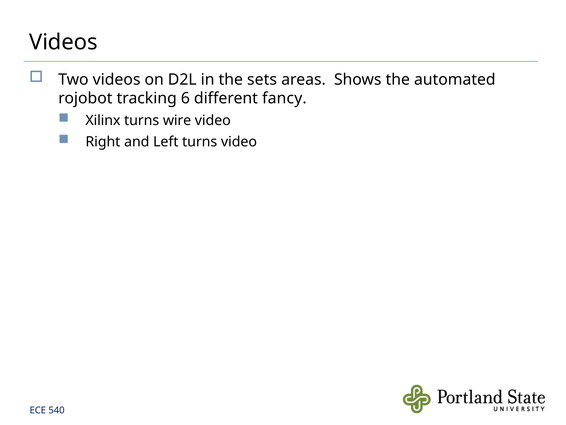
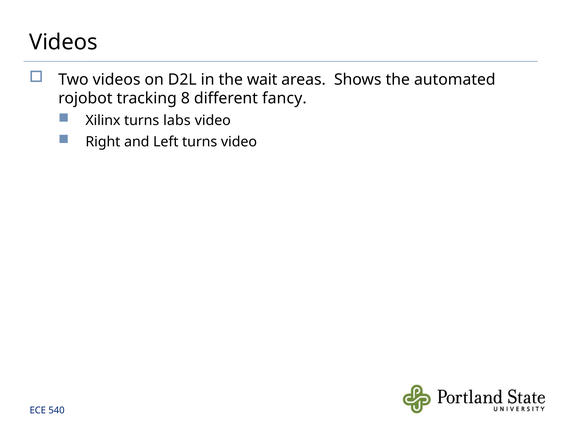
sets: sets -> wait
6: 6 -> 8
wire: wire -> labs
